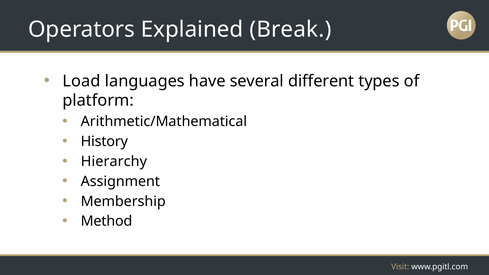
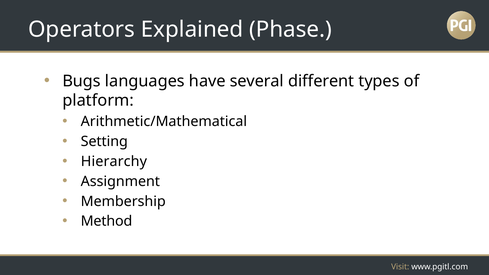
Break: Break -> Phase
Load: Load -> Bugs
History: History -> Setting
